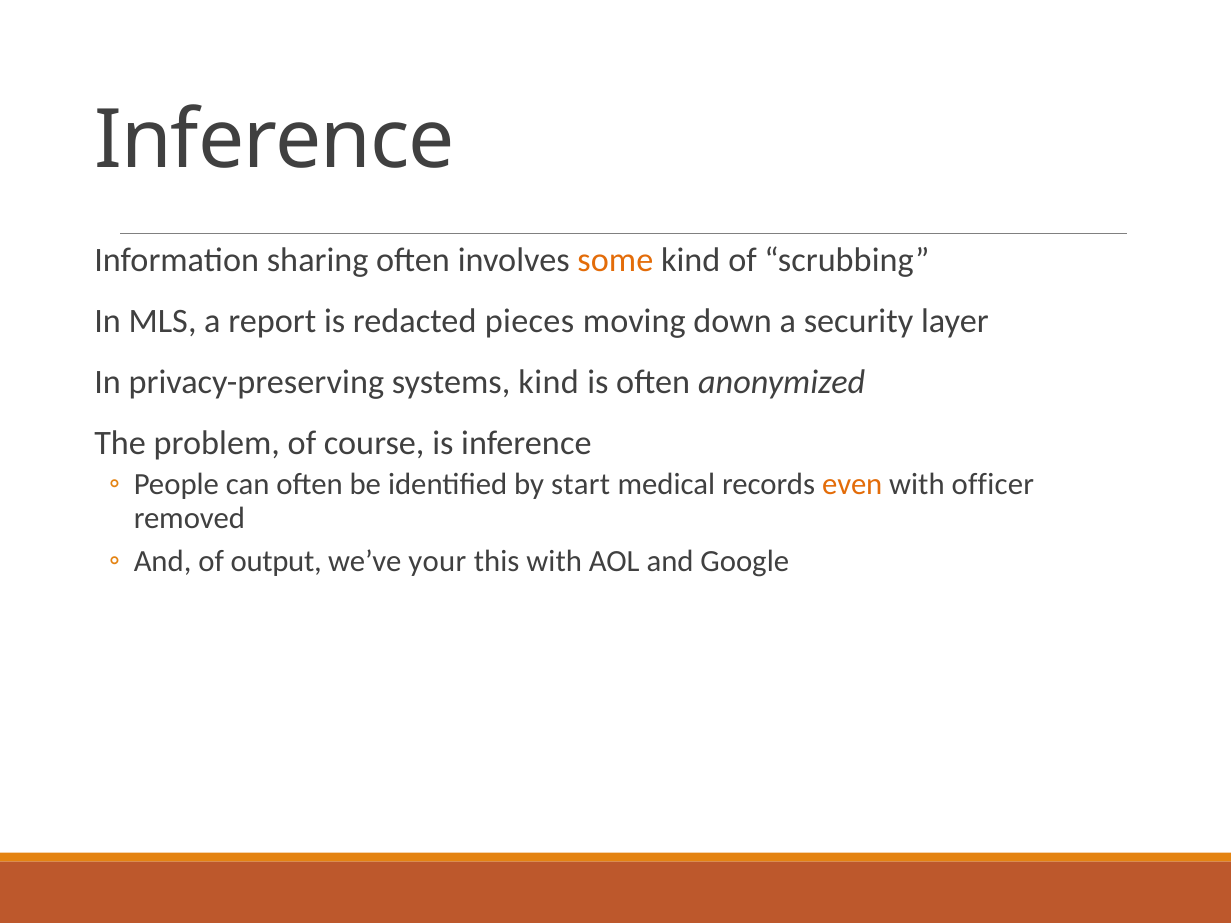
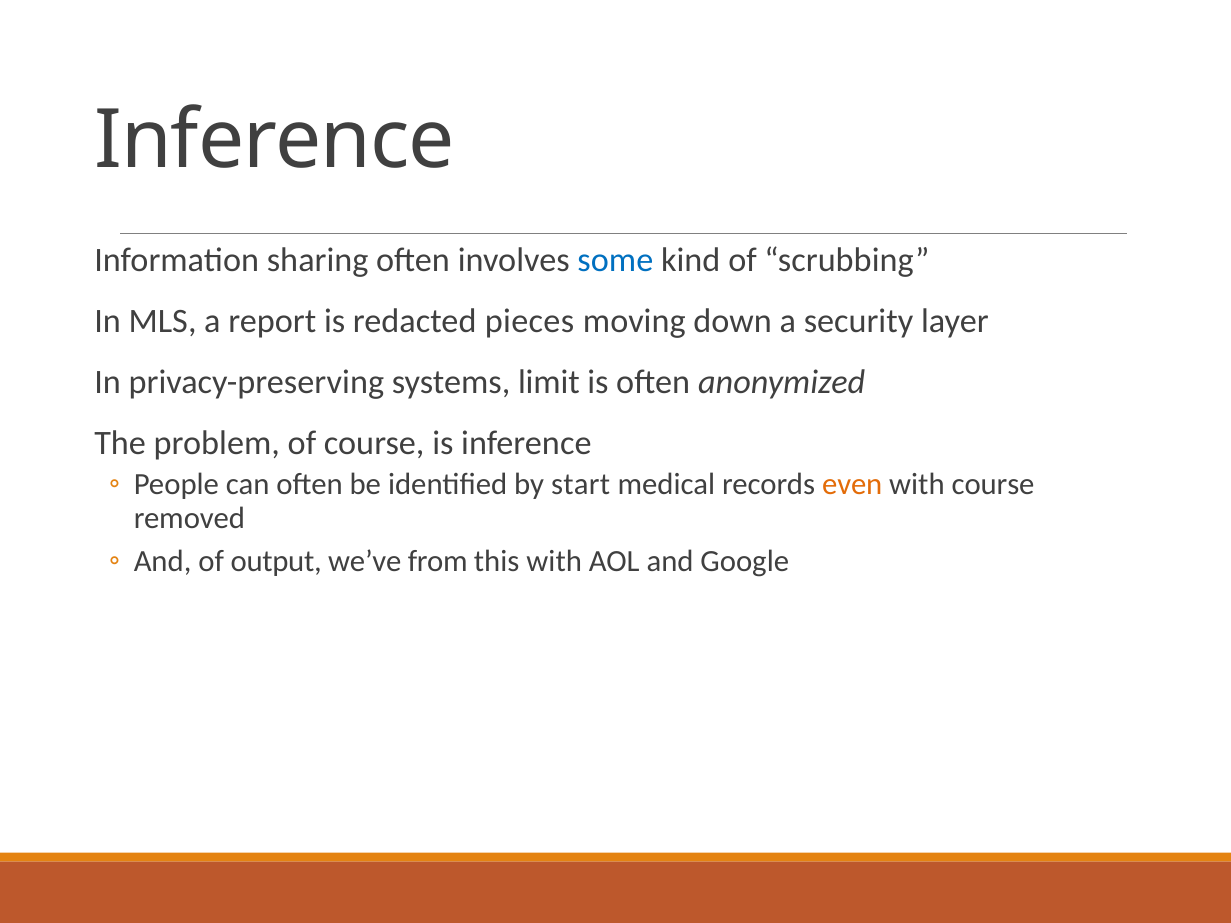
some colour: orange -> blue
systems kind: kind -> limit
with officer: officer -> course
your: your -> from
